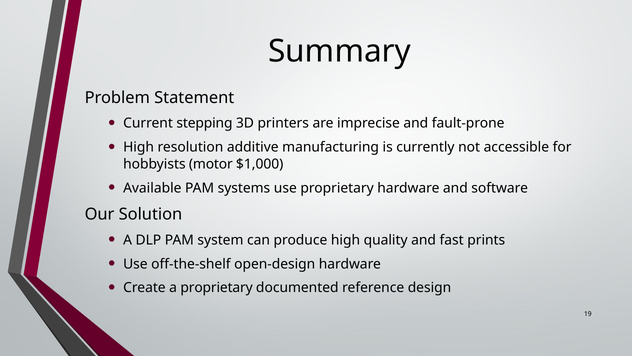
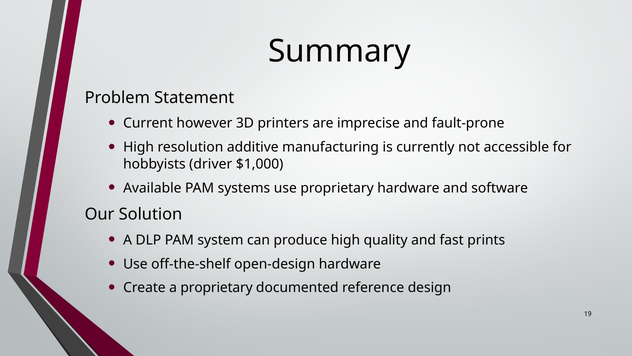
stepping: stepping -> however
motor: motor -> driver
